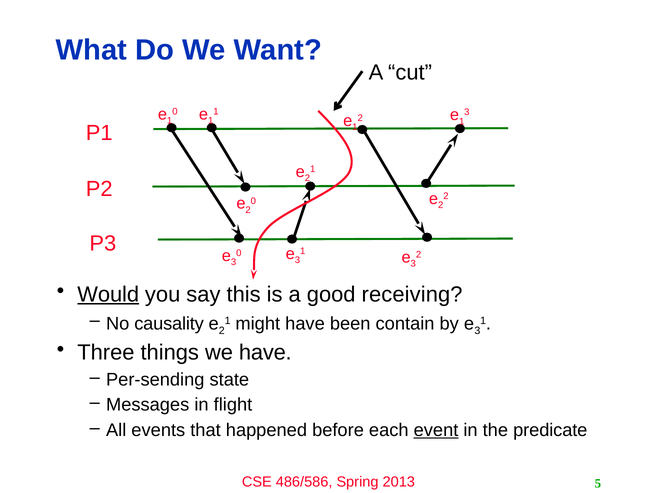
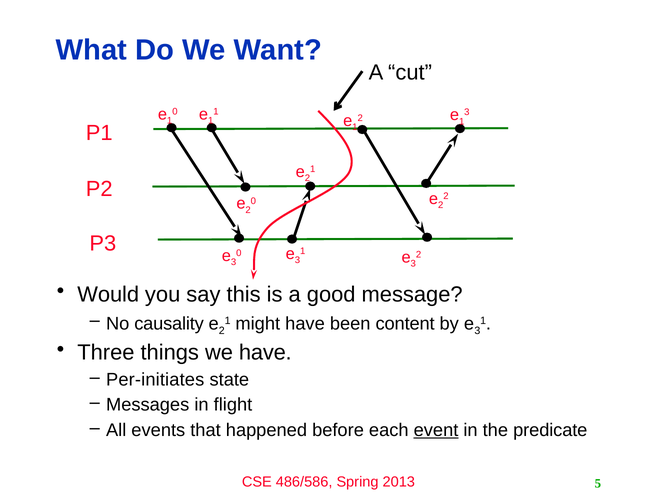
Would underline: present -> none
receiving: receiving -> message
contain: contain -> content
Per-sending: Per-sending -> Per-initiates
